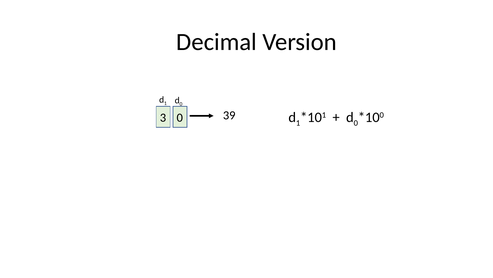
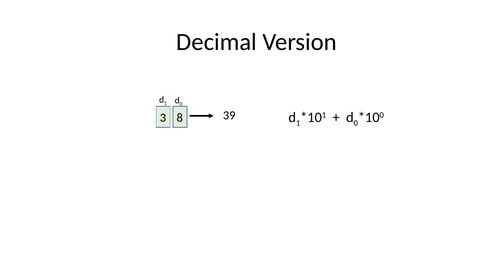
3 0: 0 -> 8
